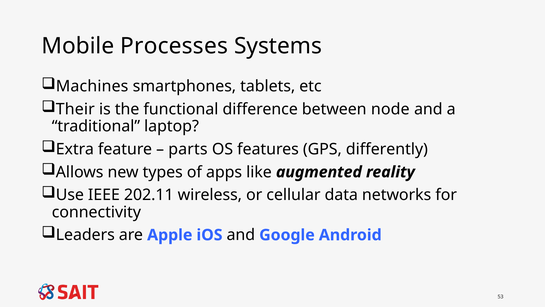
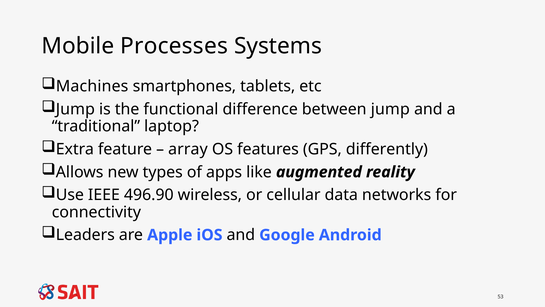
Their at (75, 109): Their -> Jump
between node: node -> jump
parts: parts -> array
202.11: 202.11 -> 496.90
